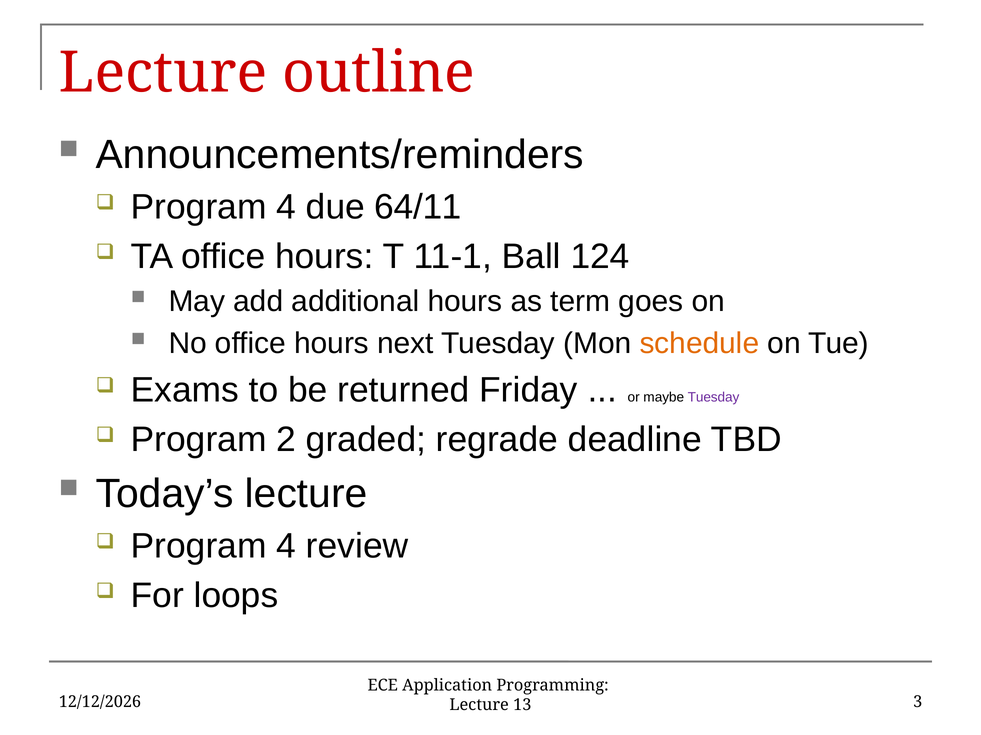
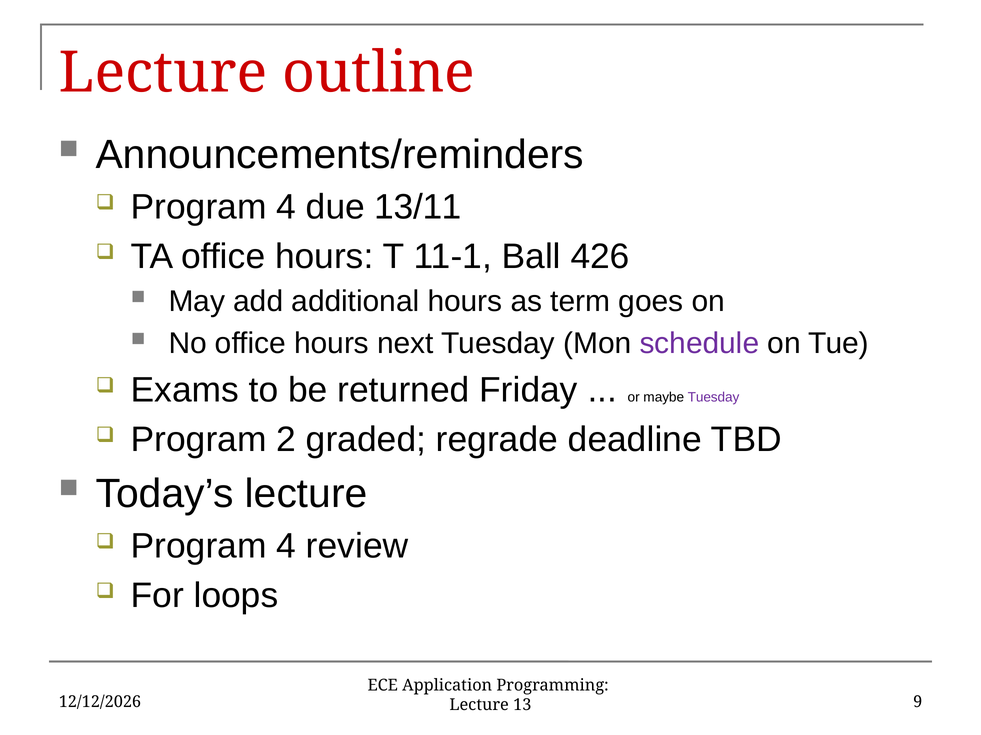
64/11: 64/11 -> 13/11
124: 124 -> 426
schedule colour: orange -> purple
3: 3 -> 9
